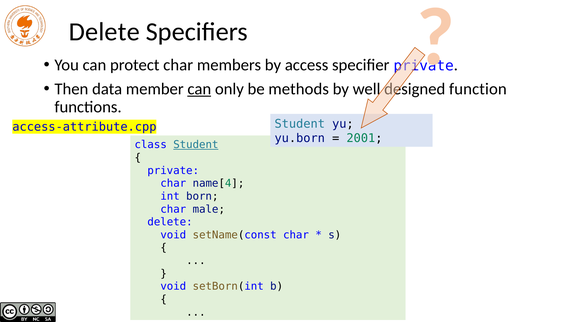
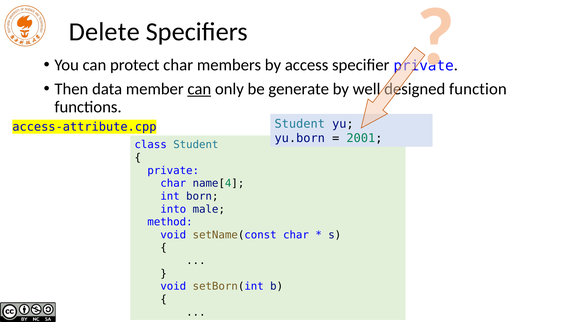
methods: methods -> generate
Student at (196, 145) underline: present -> none
char at (173, 209): char -> into
delete at (170, 222): delete -> method
